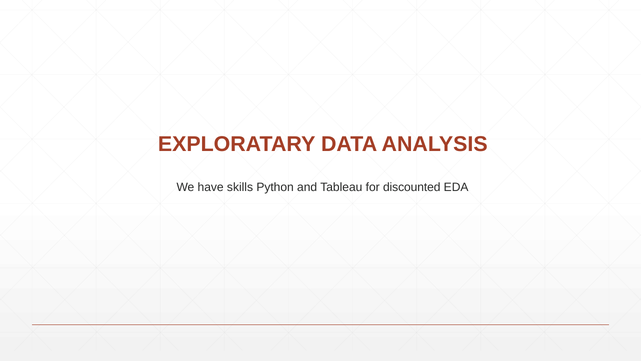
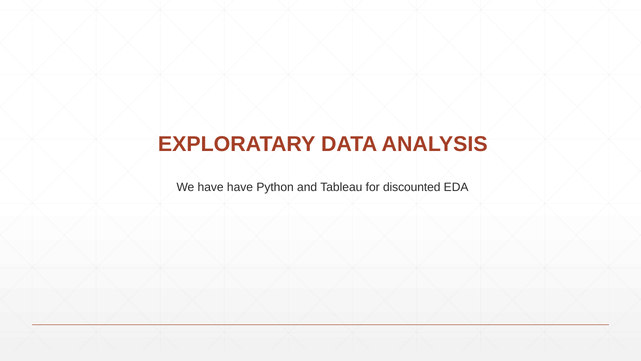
have skills: skills -> have
